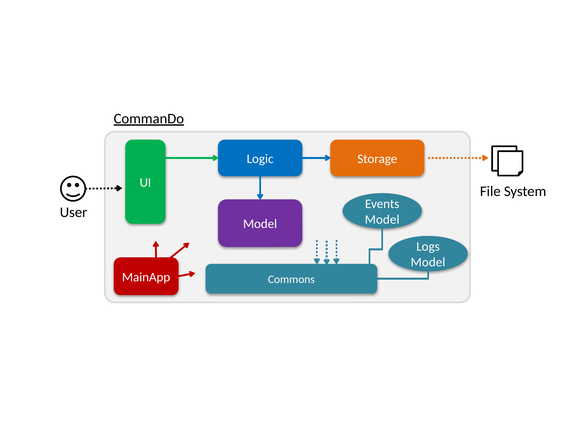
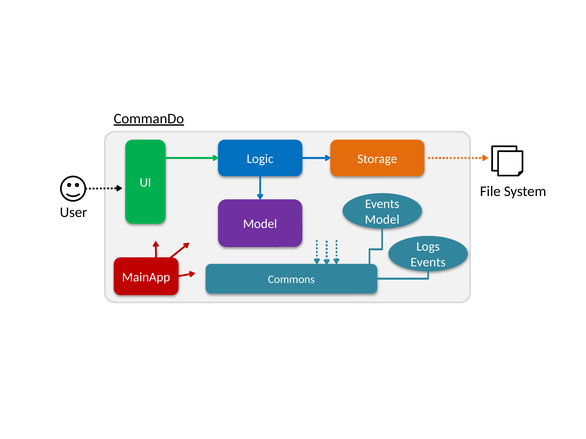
Model at (428, 263): Model -> Events
